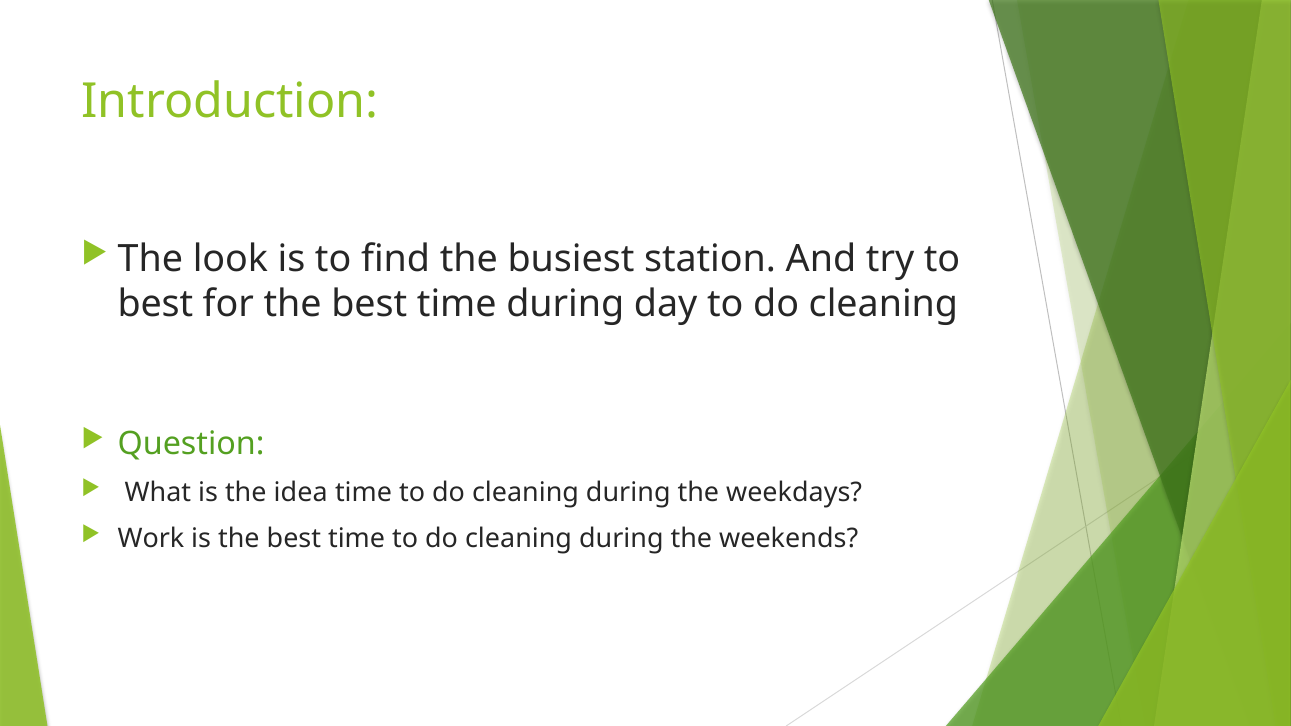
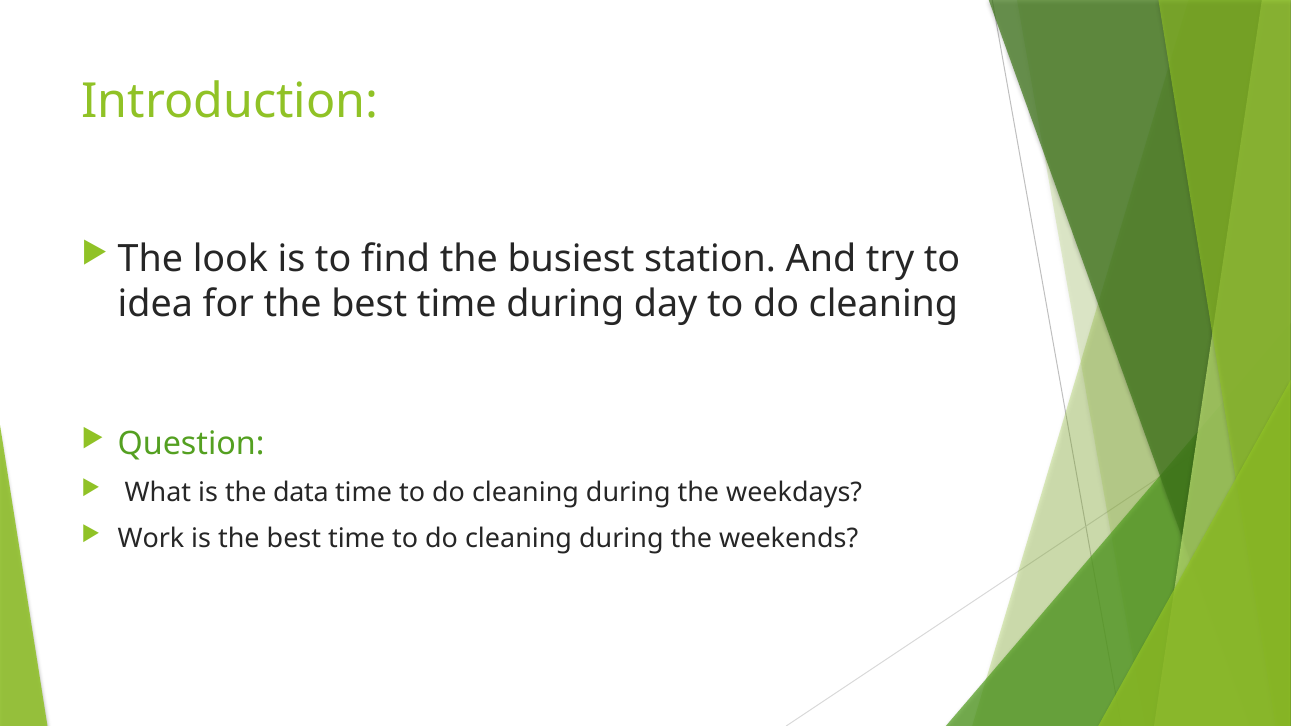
best at (155, 304): best -> idea
idea: idea -> data
